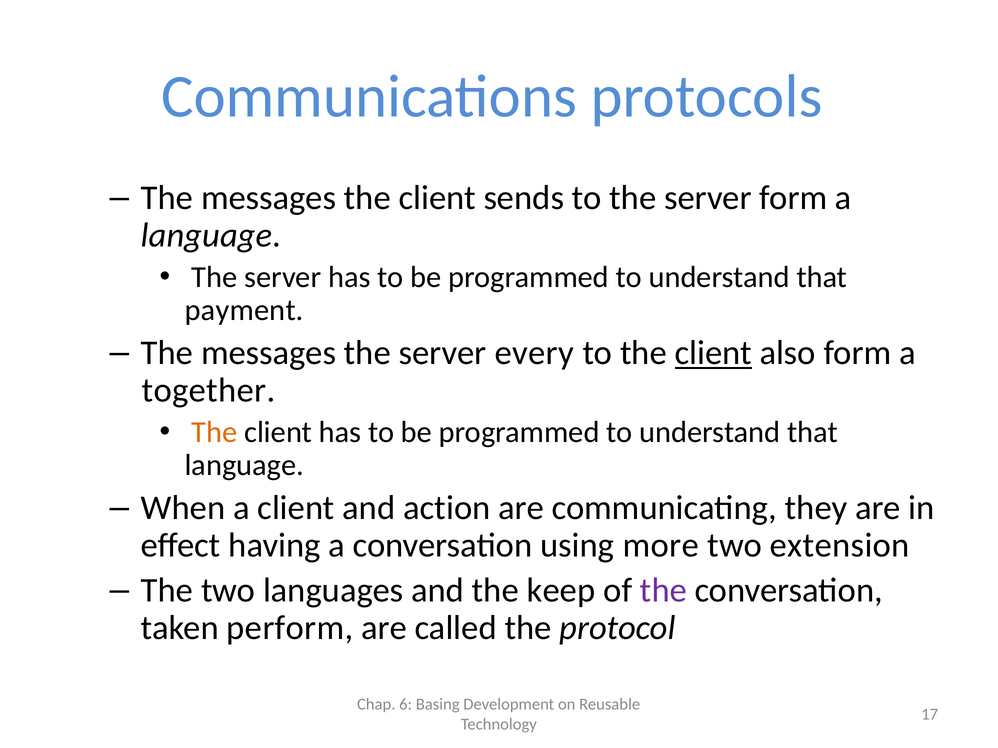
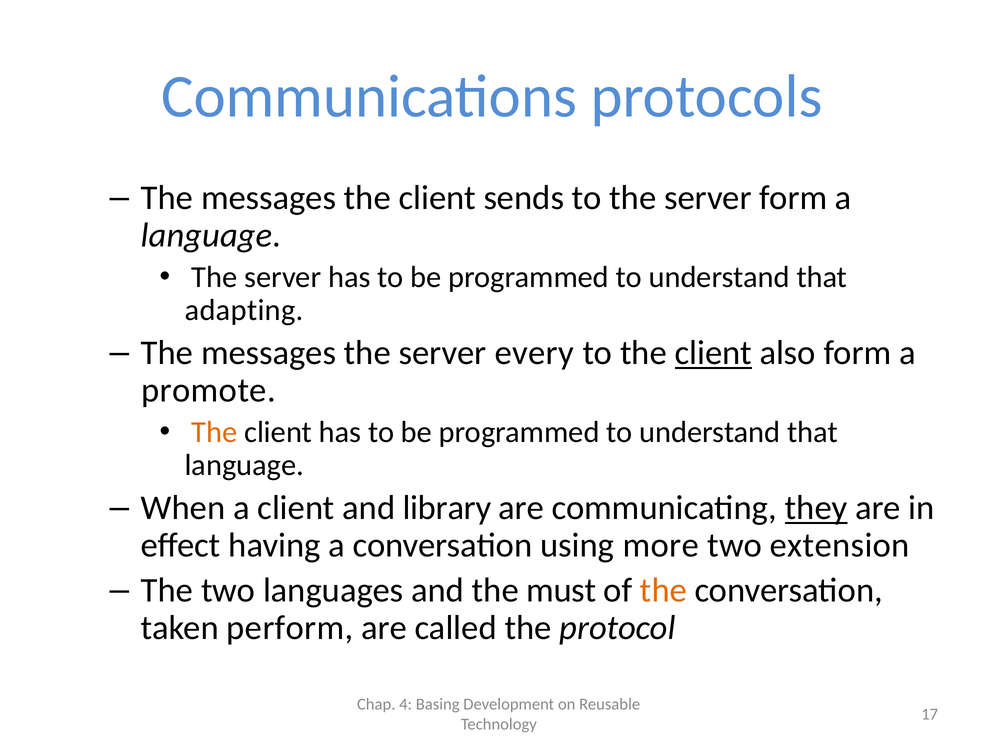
payment: payment -> adapting
together: together -> promote
action: action -> library
they underline: none -> present
keep: keep -> must
the at (663, 591) colour: purple -> orange
6: 6 -> 4
